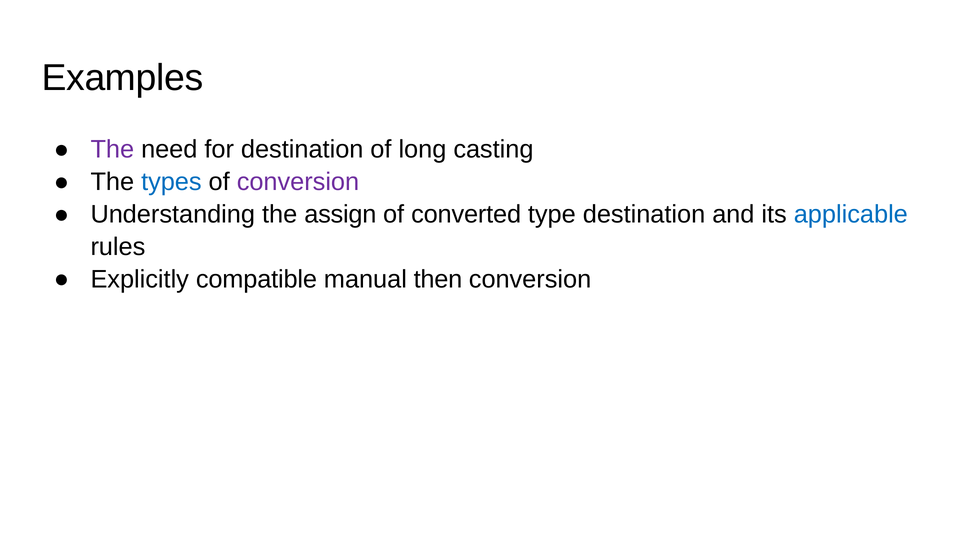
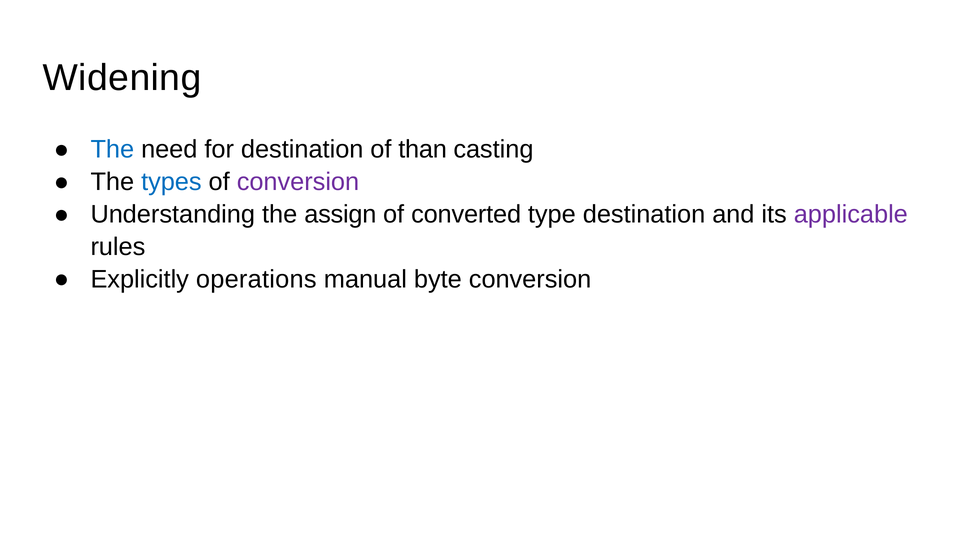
Examples: Examples -> Widening
The at (112, 150) colour: purple -> blue
long: long -> than
applicable colour: blue -> purple
compatible: compatible -> operations
then: then -> byte
